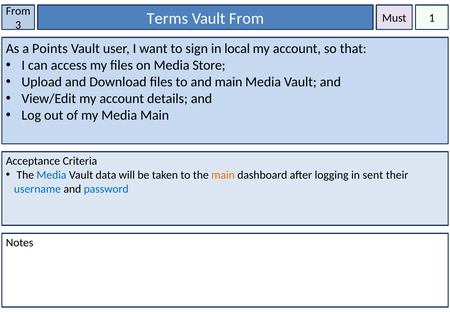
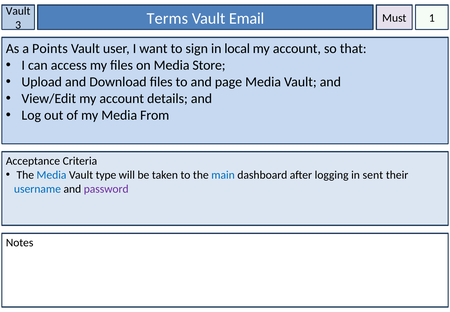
From at (18, 11): From -> Vault
Vault From: From -> Email
and main: main -> page
Media Main: Main -> From
data: data -> type
main at (223, 175) colour: orange -> blue
password colour: blue -> purple
